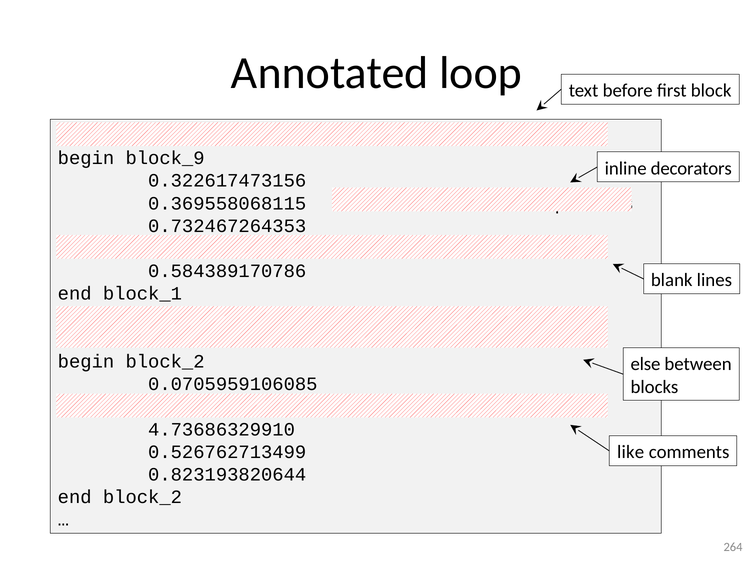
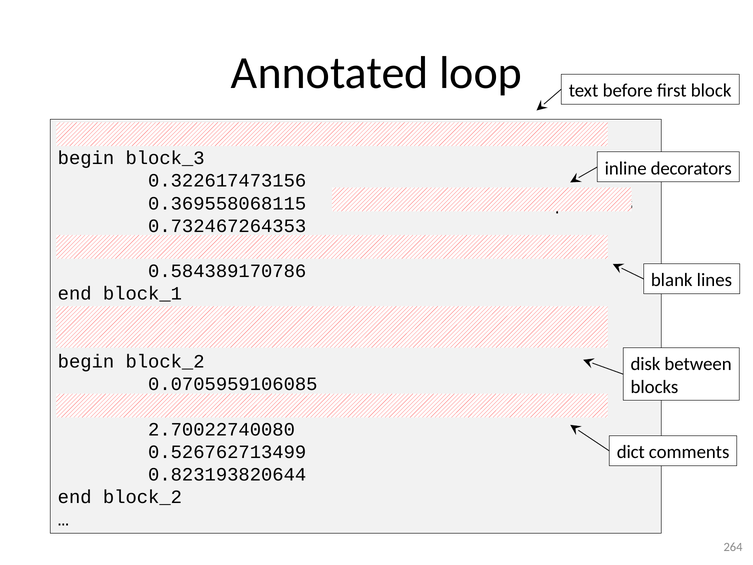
block_9: block_9 -> block_3
else: else -> disk
4.73686329910: 4.73686329910 -> 2.70022740080
like: like -> dict
